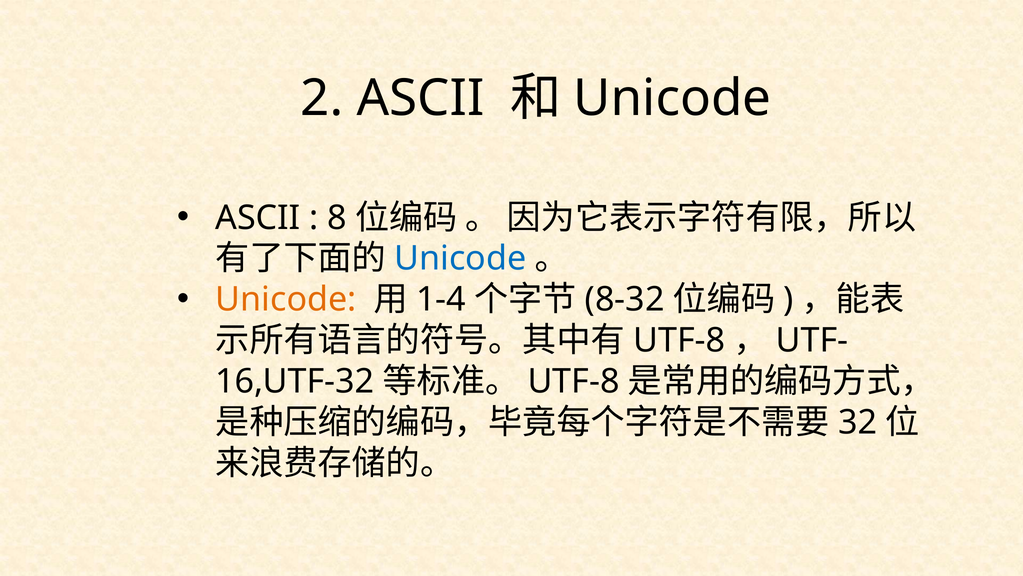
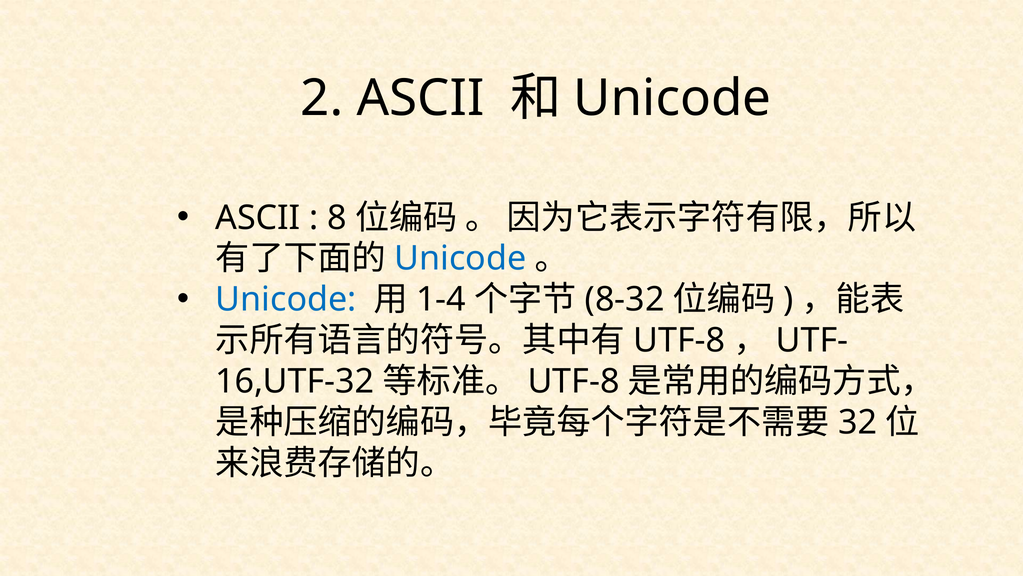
Unicode at (286, 299) colour: orange -> blue
